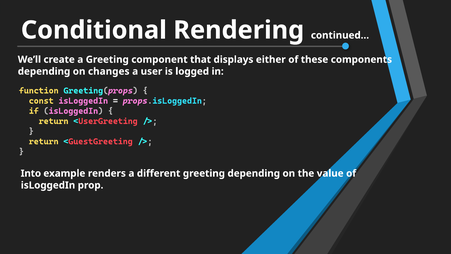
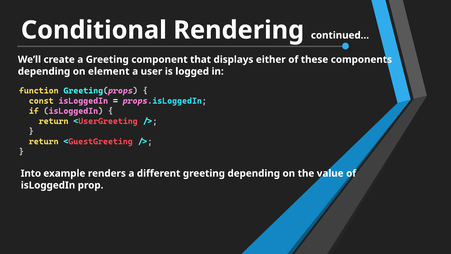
changes: changes -> element
